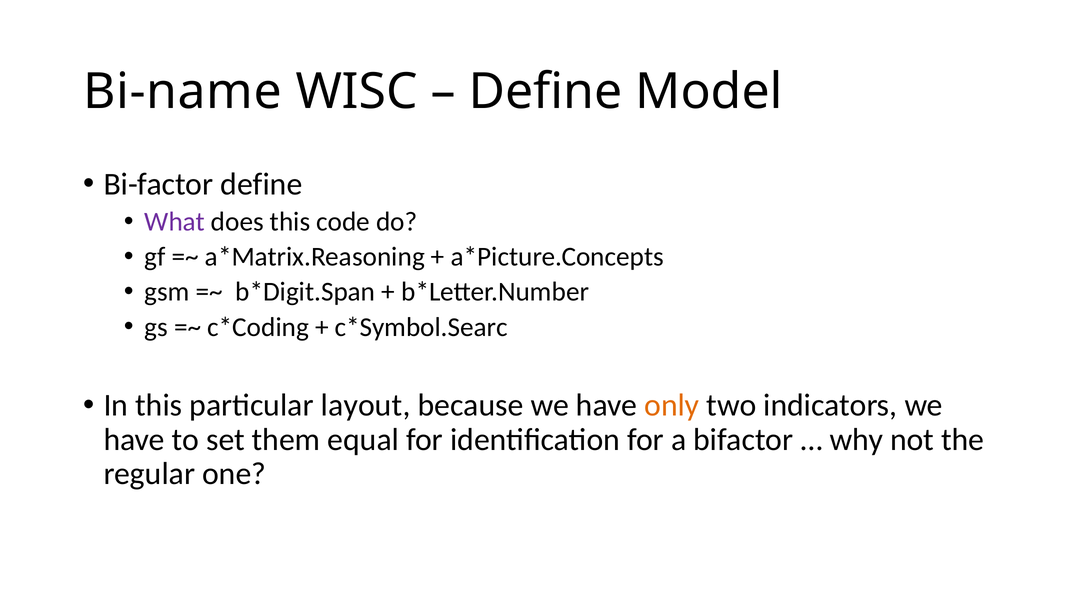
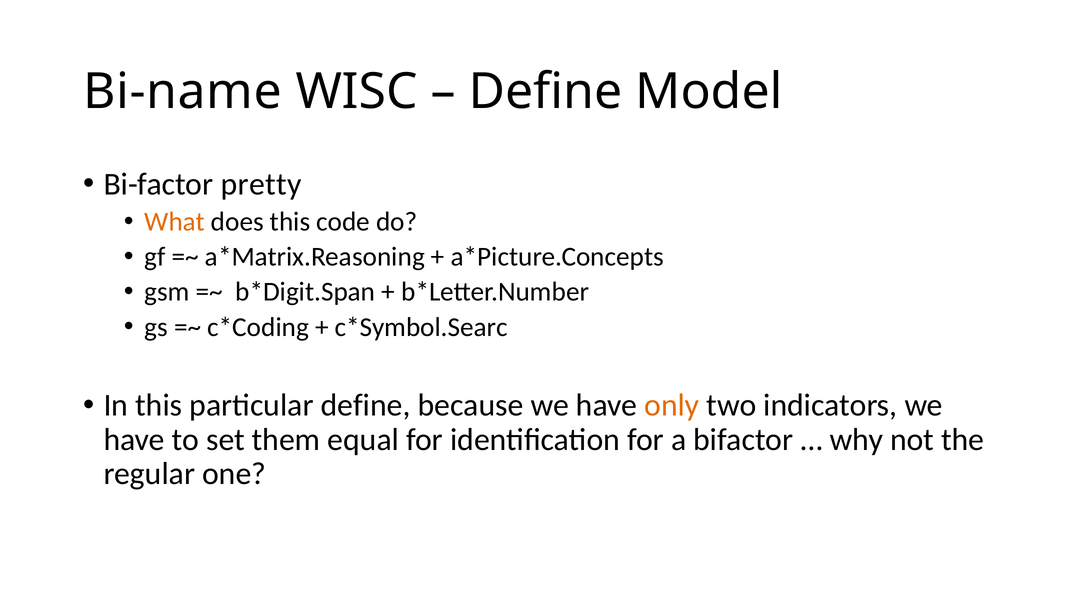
Bi-factor define: define -> pretty
What colour: purple -> orange
particular layout: layout -> define
